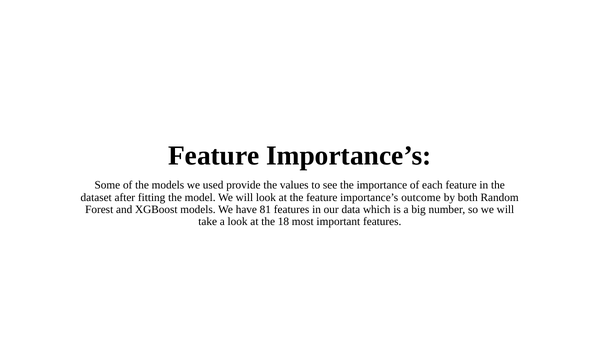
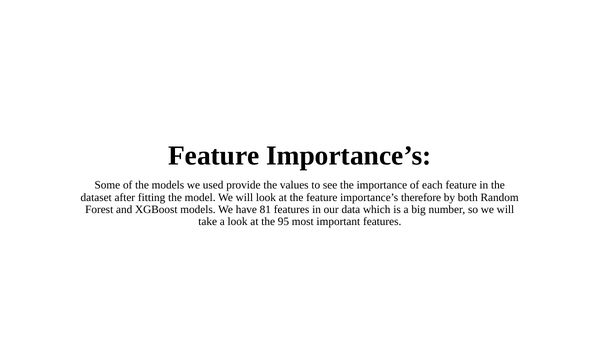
outcome: outcome -> therefore
18: 18 -> 95
